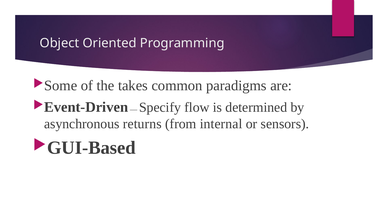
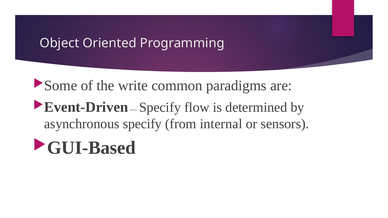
takes: takes -> write
asynchronous returns: returns -> specify
